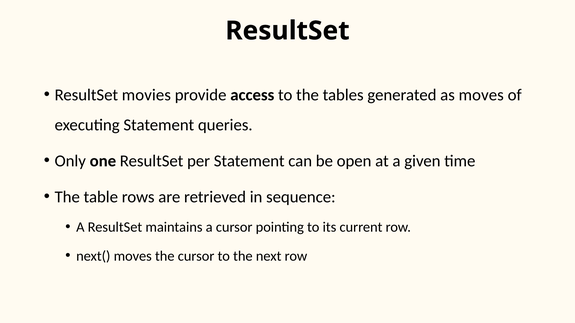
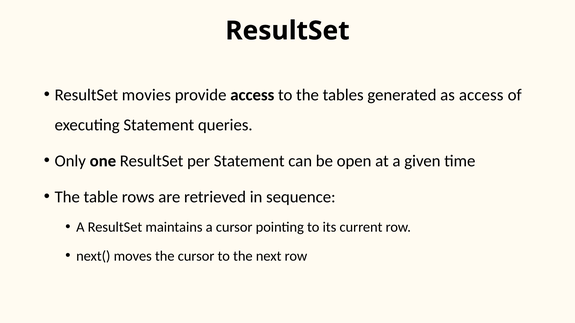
as moves: moves -> access
